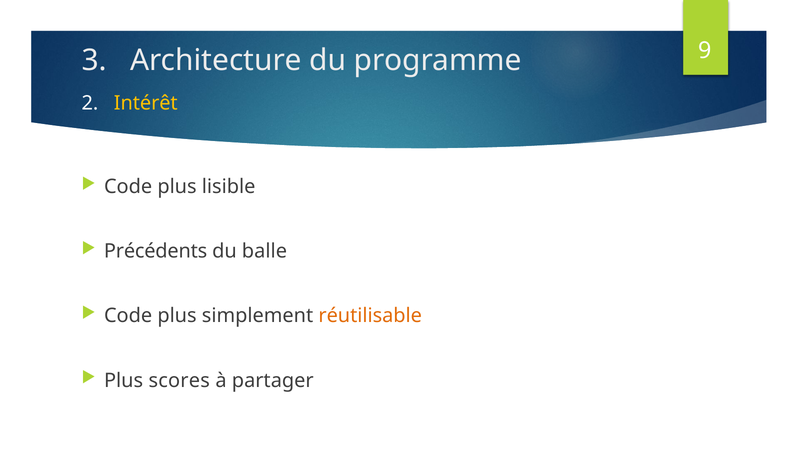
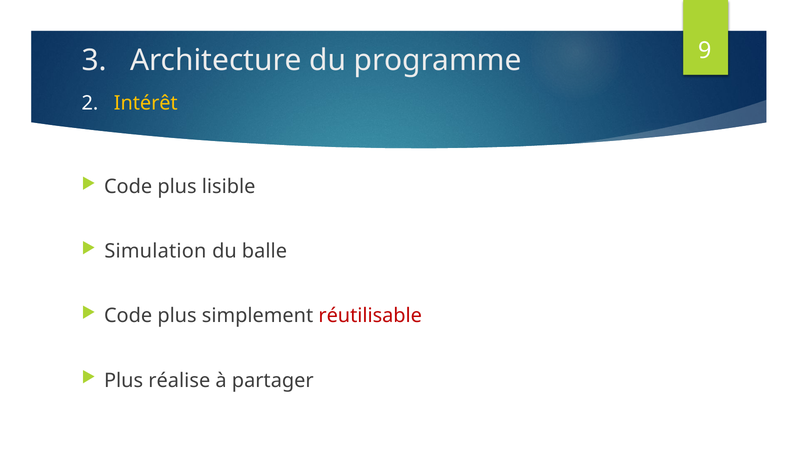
Précédents: Précédents -> Simulation
réutilisable colour: orange -> red
scores: scores -> réalise
